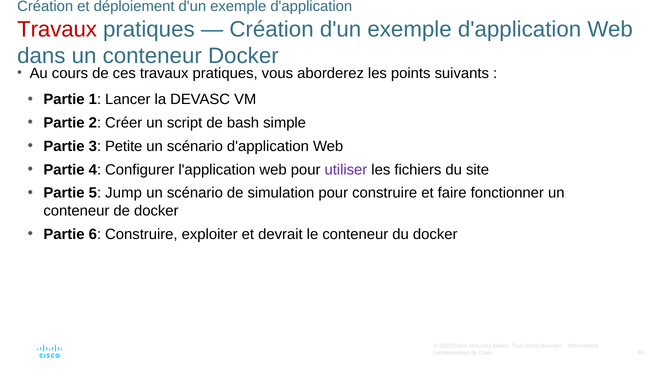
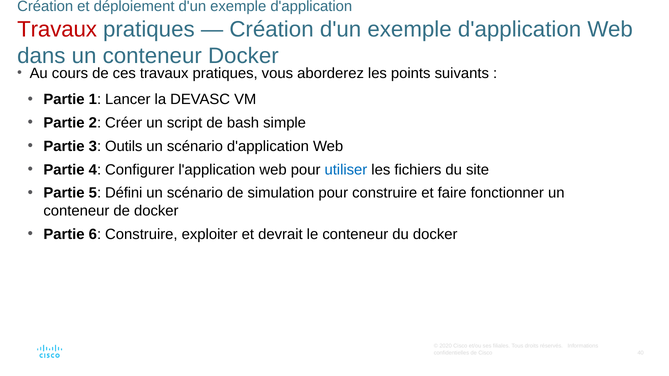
Petite: Petite -> Outils
utiliser colour: purple -> blue
Jump: Jump -> Défini
